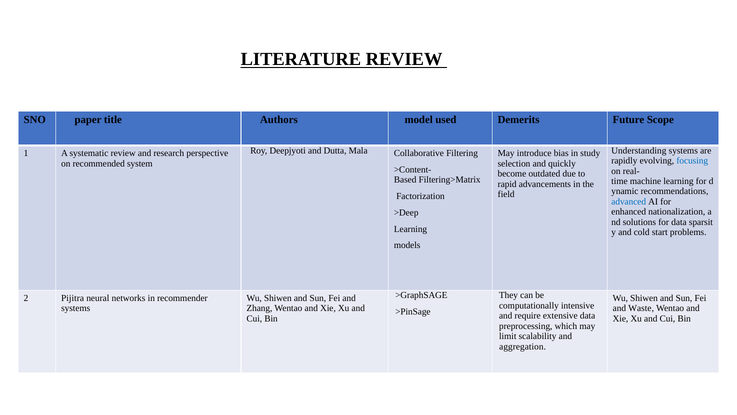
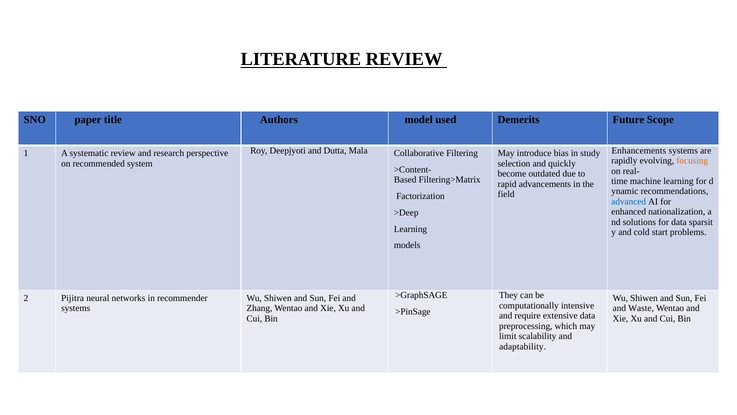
Understanding: Understanding -> Enhancements
focusing colour: blue -> orange
aggregation: aggregation -> adaptability
